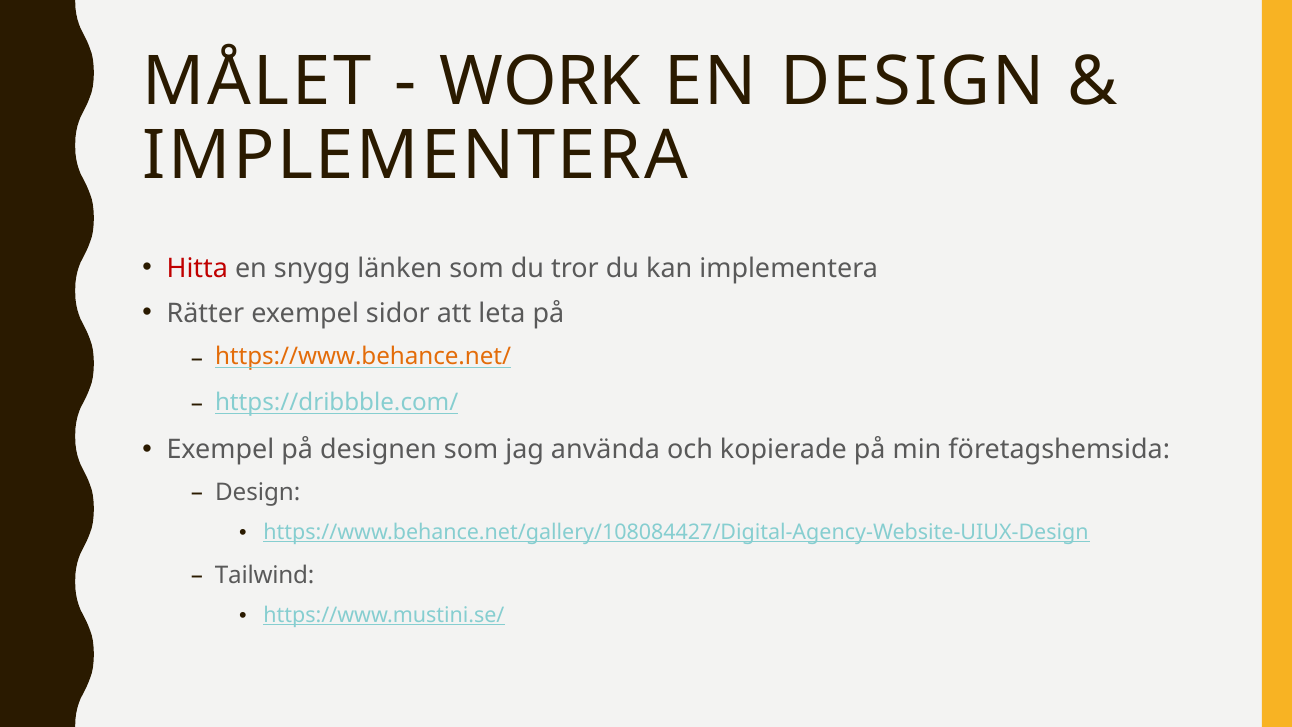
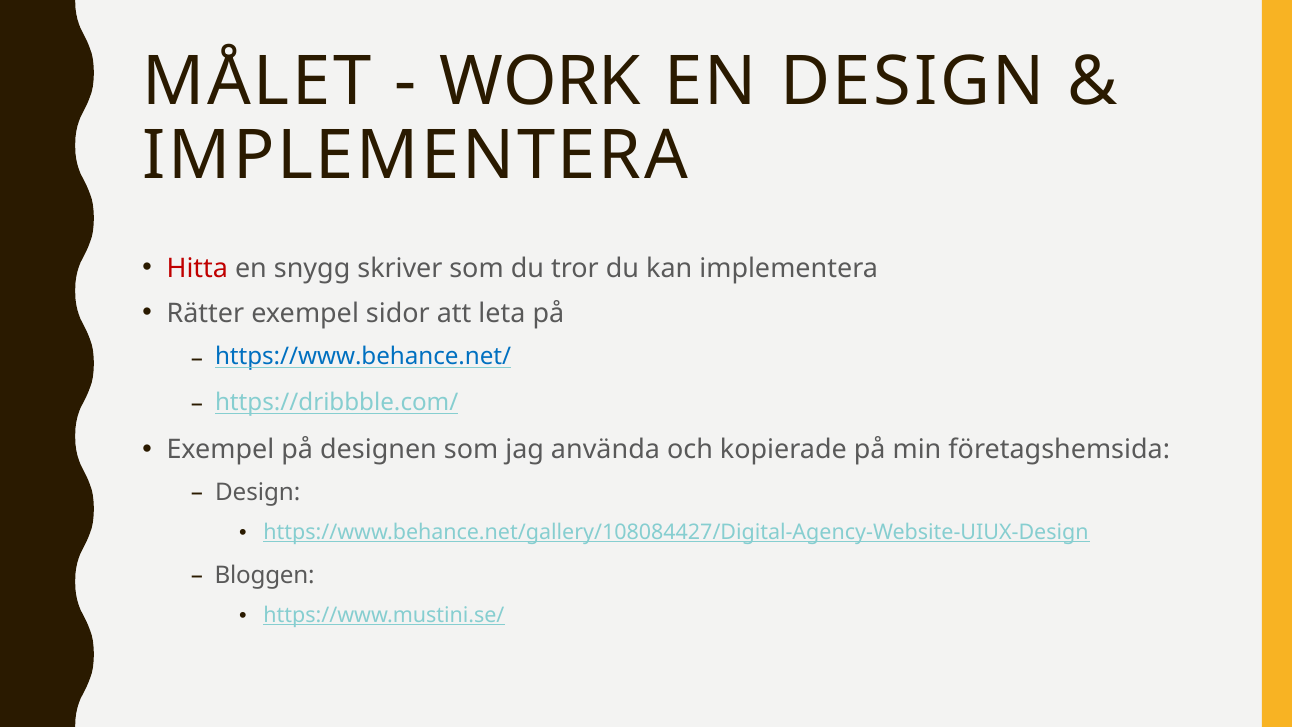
länken: länken -> skriver
https://www.behance.net/ colour: orange -> blue
Tailwind: Tailwind -> Bloggen
